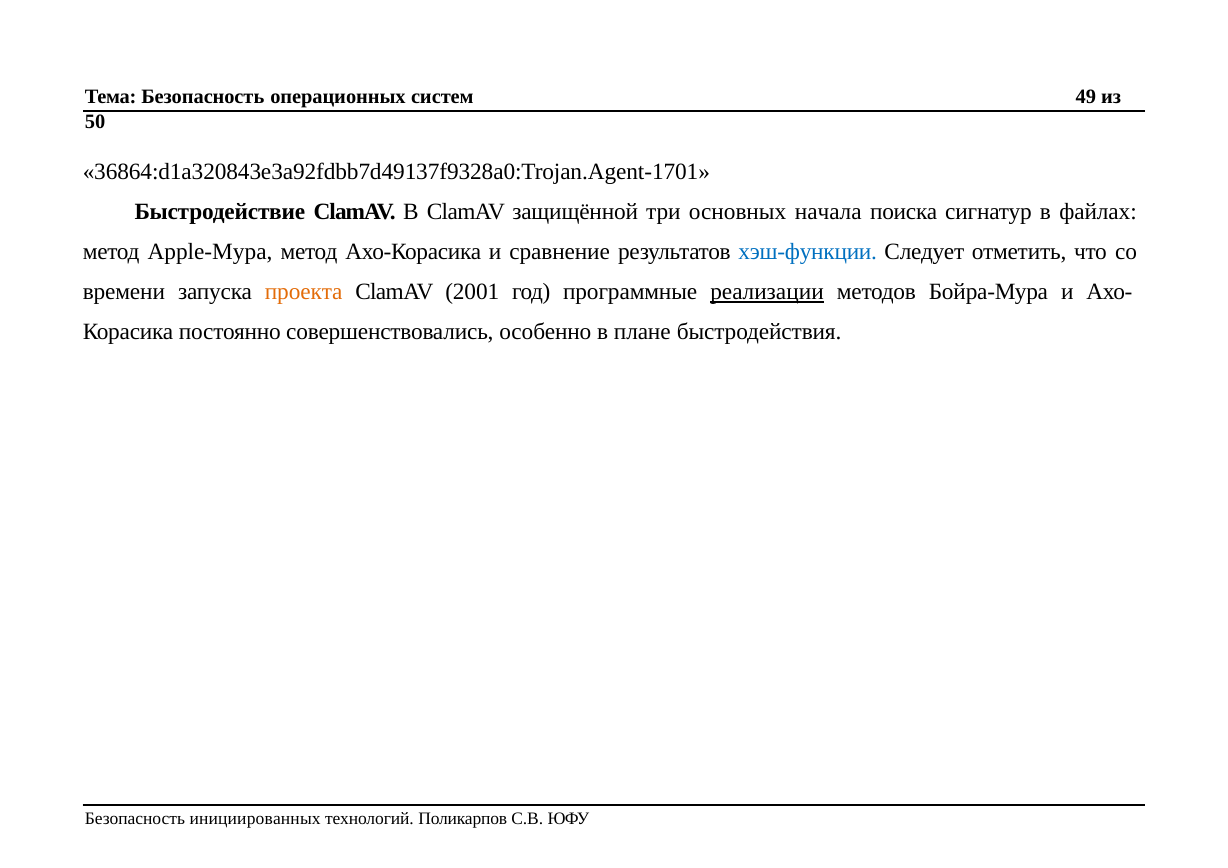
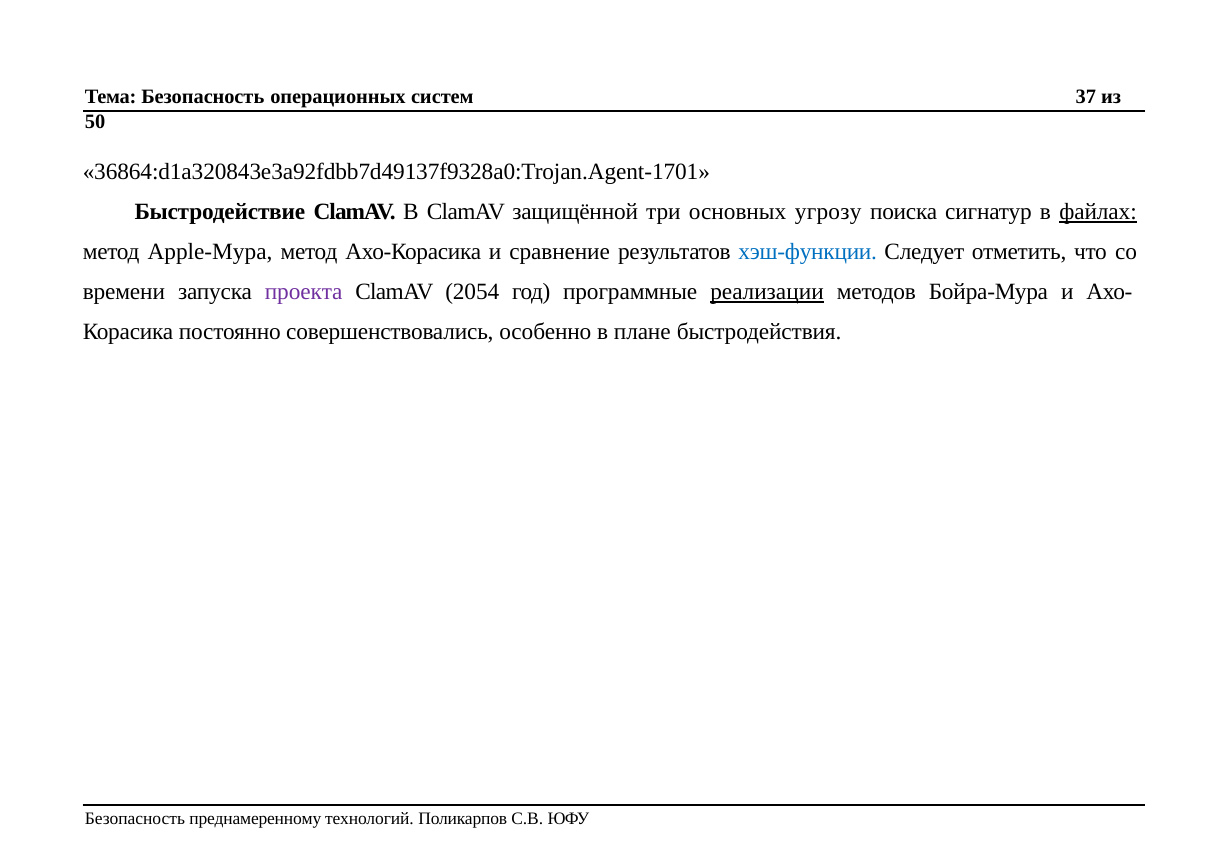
49: 49 -> 37
начала: начала -> угрозу
файлах underline: none -> present
проекта colour: orange -> purple
2001: 2001 -> 2054
инициированных: инициированных -> преднамеренному
